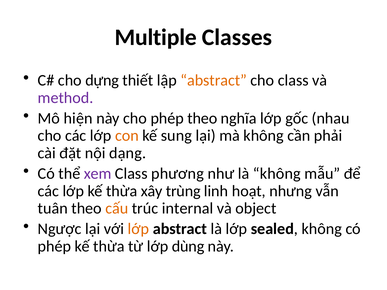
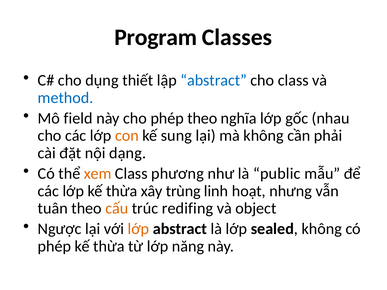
Multiple: Multiple -> Program
dựng: dựng -> dụng
abstract at (214, 80) colour: orange -> blue
method colour: purple -> blue
hiện: hiện -> field
xem colour: purple -> orange
là không: không -> public
internal: internal -> redifing
dùng: dùng -> năng
